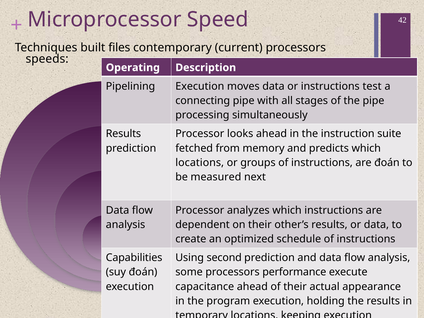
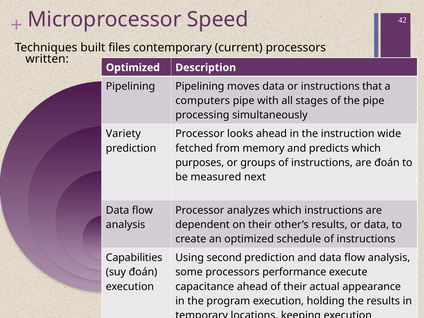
speeds: speeds -> written
Operating at (133, 68): Operating -> Optimized
Pipelining Execution: Execution -> Pipelining
test: test -> that
connecting: connecting -> computers
Results at (123, 134): Results -> Variety
suite: suite -> wide
locations at (200, 163): locations -> purposes
